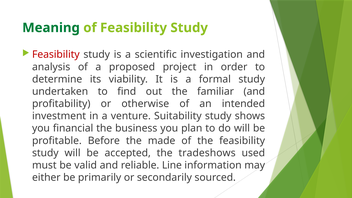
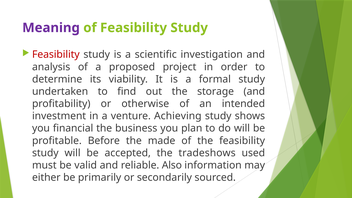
Meaning colour: green -> purple
familiar: familiar -> storage
Suitability: Suitability -> Achieving
Line: Line -> Also
